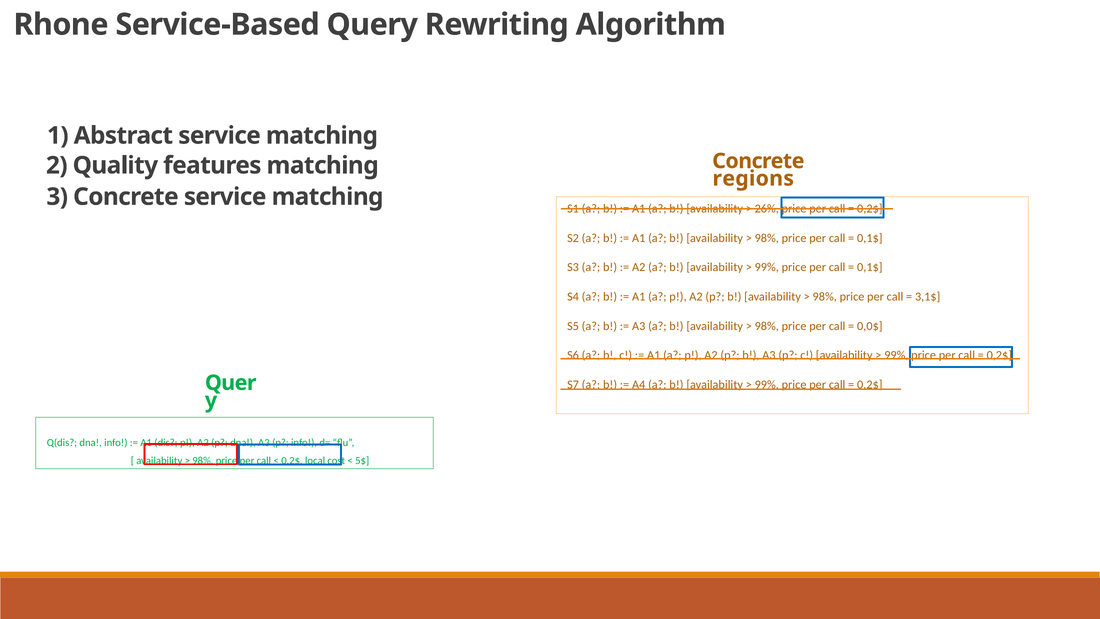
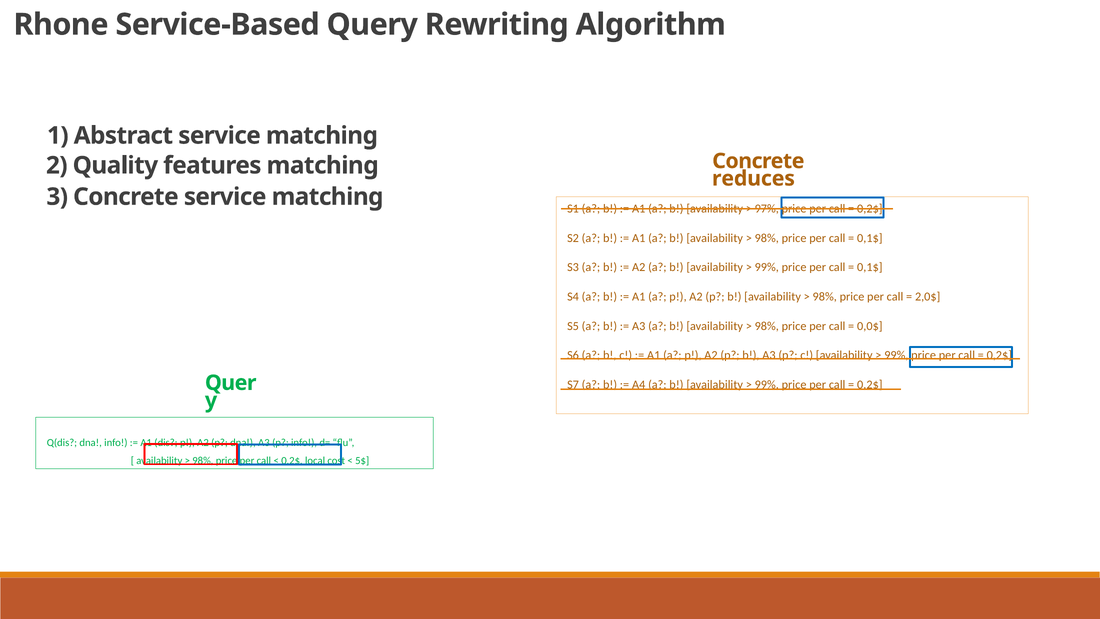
regions: regions -> reduces
26%: 26% -> 97%
3,1$: 3,1$ -> 2,0$
